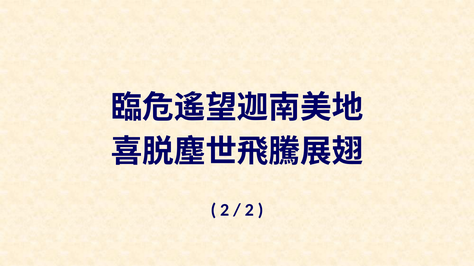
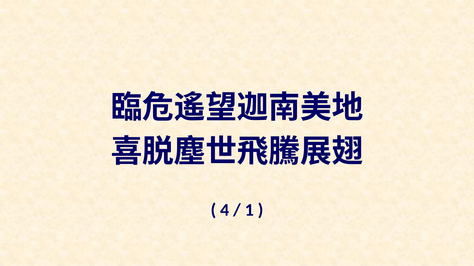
2 at (225, 210): 2 -> 4
2 at (249, 210): 2 -> 1
